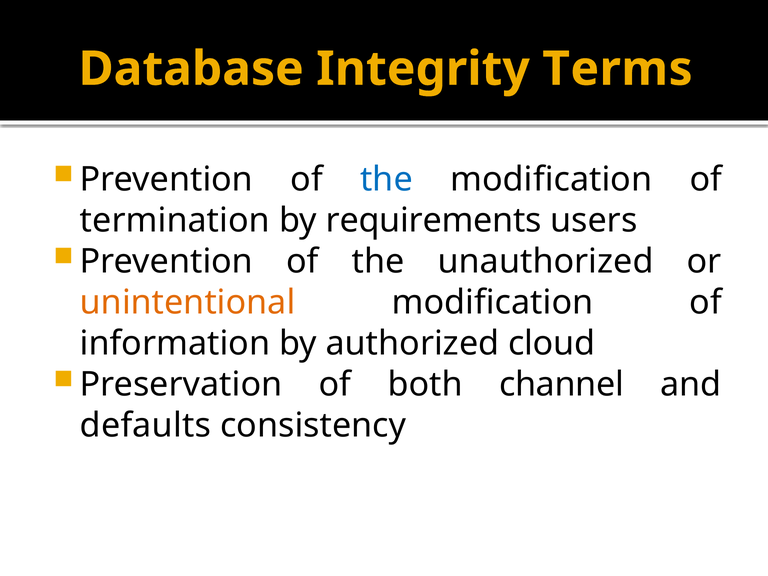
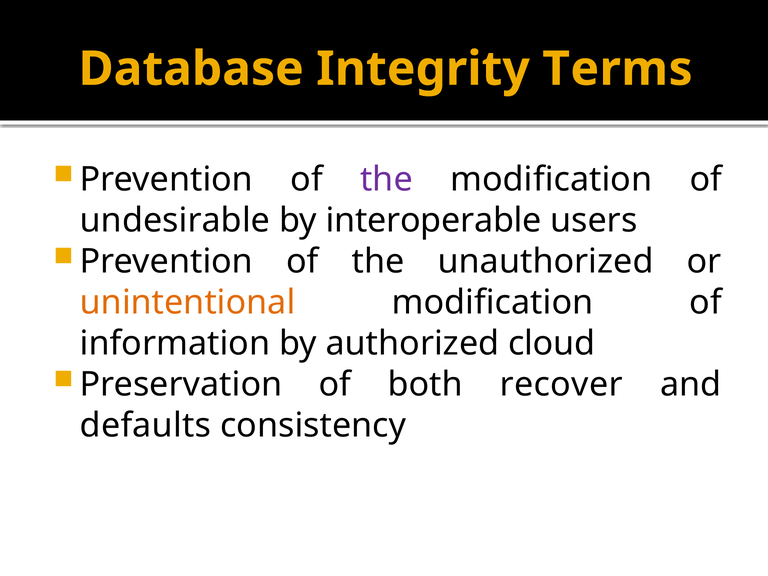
the at (387, 180) colour: blue -> purple
termination: termination -> undesirable
requirements: requirements -> interoperable
channel: channel -> recover
